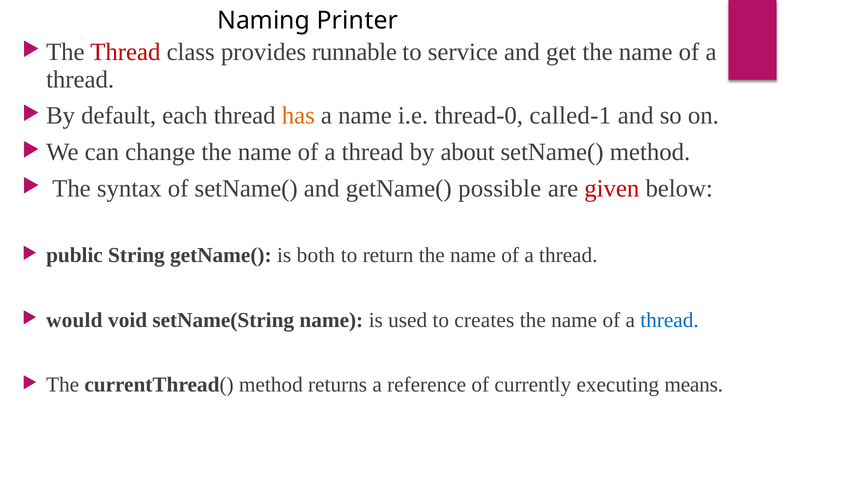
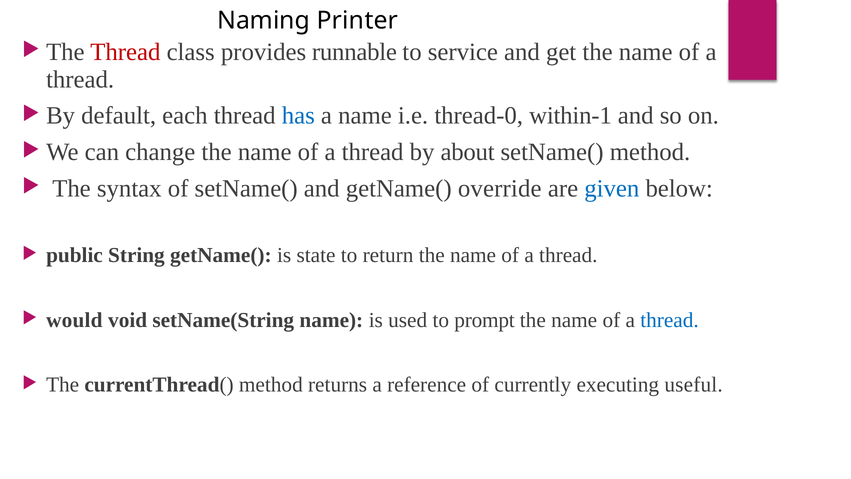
has colour: orange -> blue
called-1: called-1 -> within-1
possible: possible -> override
given colour: red -> blue
both: both -> state
creates: creates -> prompt
means: means -> useful
